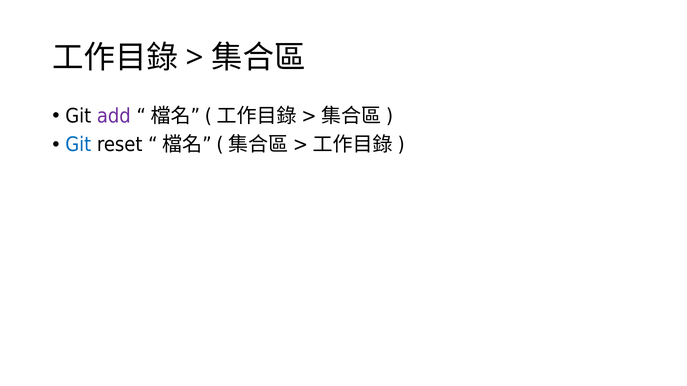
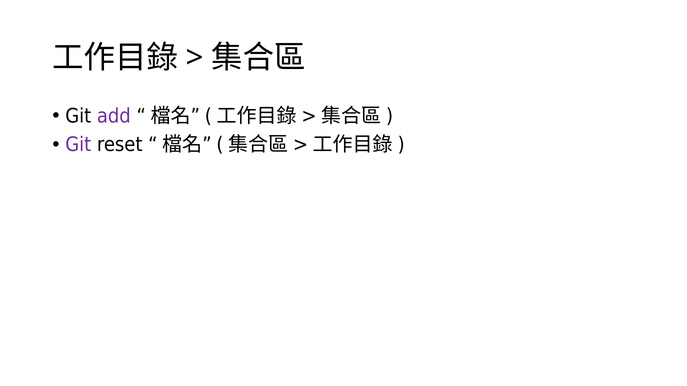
Git at (78, 145) colour: blue -> purple
